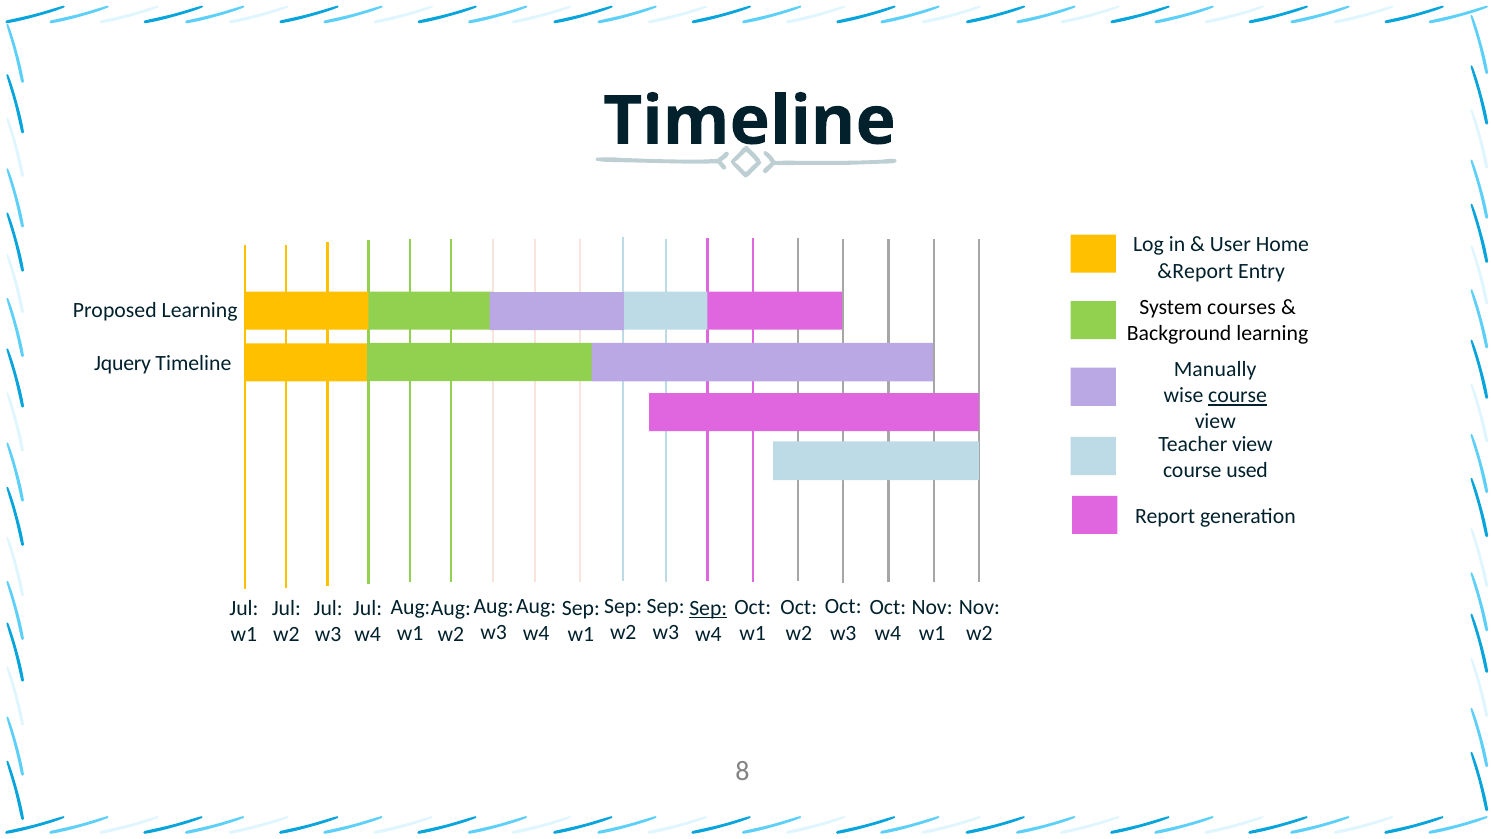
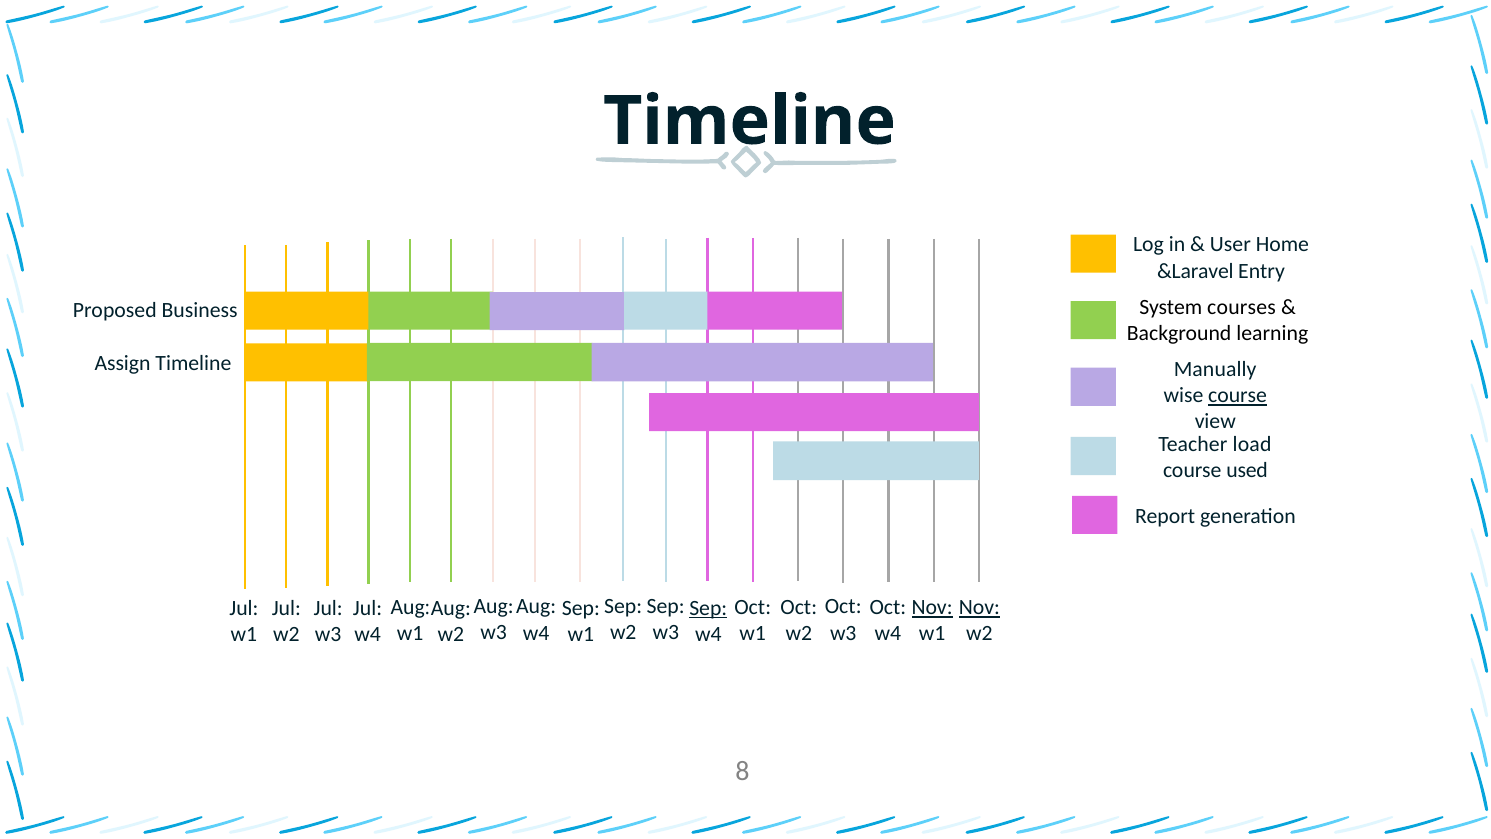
&Report: &Report -> &Laravel
Proposed Learning: Learning -> Business
Jquery: Jquery -> Assign
Teacher view: view -> load
Nov at (932, 607) underline: none -> present
Nov at (979, 607) underline: none -> present
